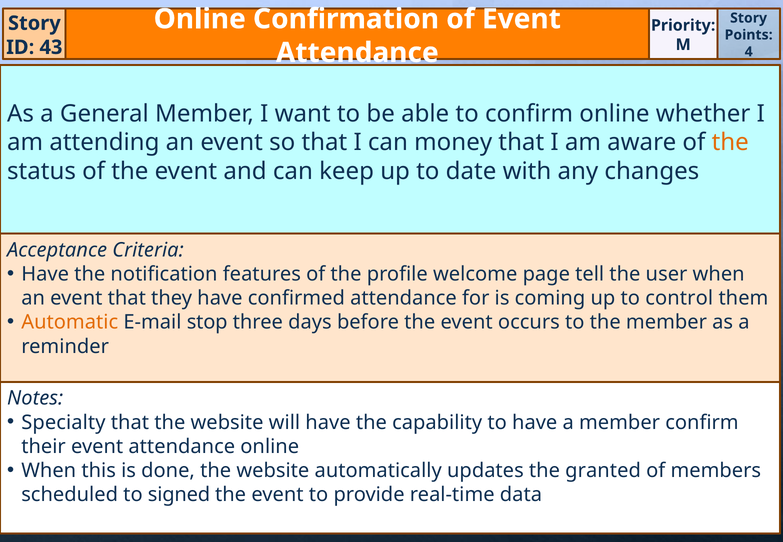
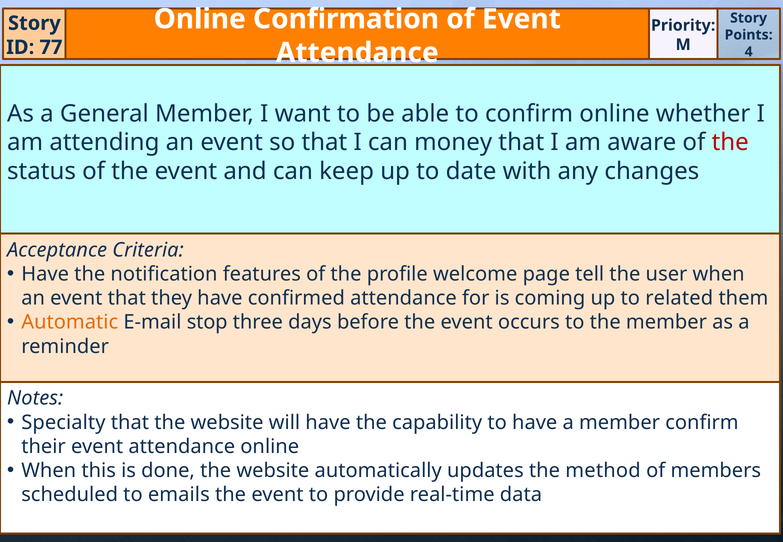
43: 43 -> 77
the at (730, 143) colour: orange -> red
control: control -> related
granted: granted -> method
signed: signed -> emails
